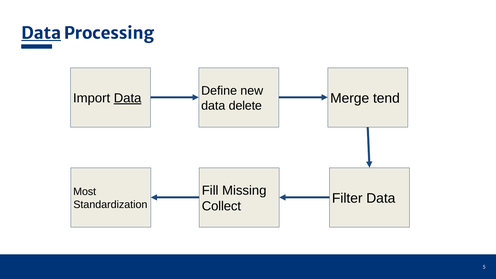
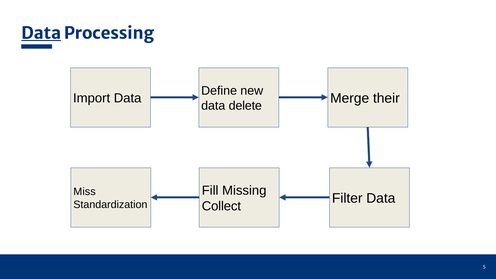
tend: tend -> their
Data at (128, 98) underline: present -> none
Most: Most -> Miss
